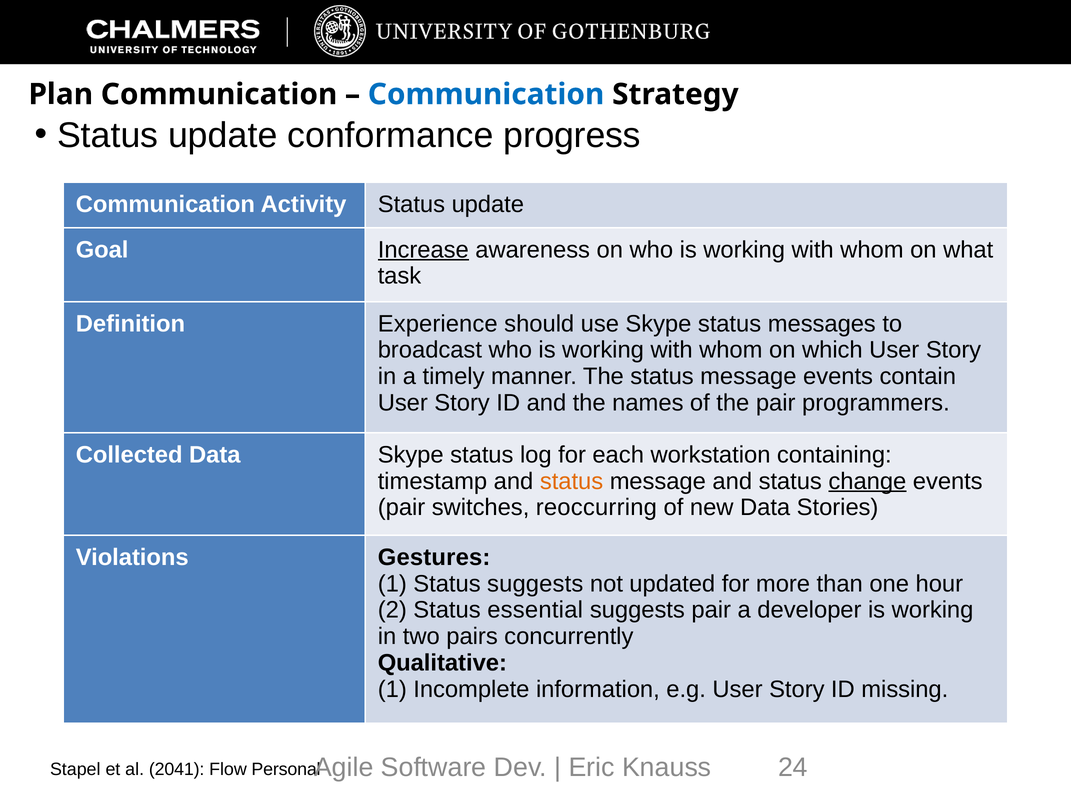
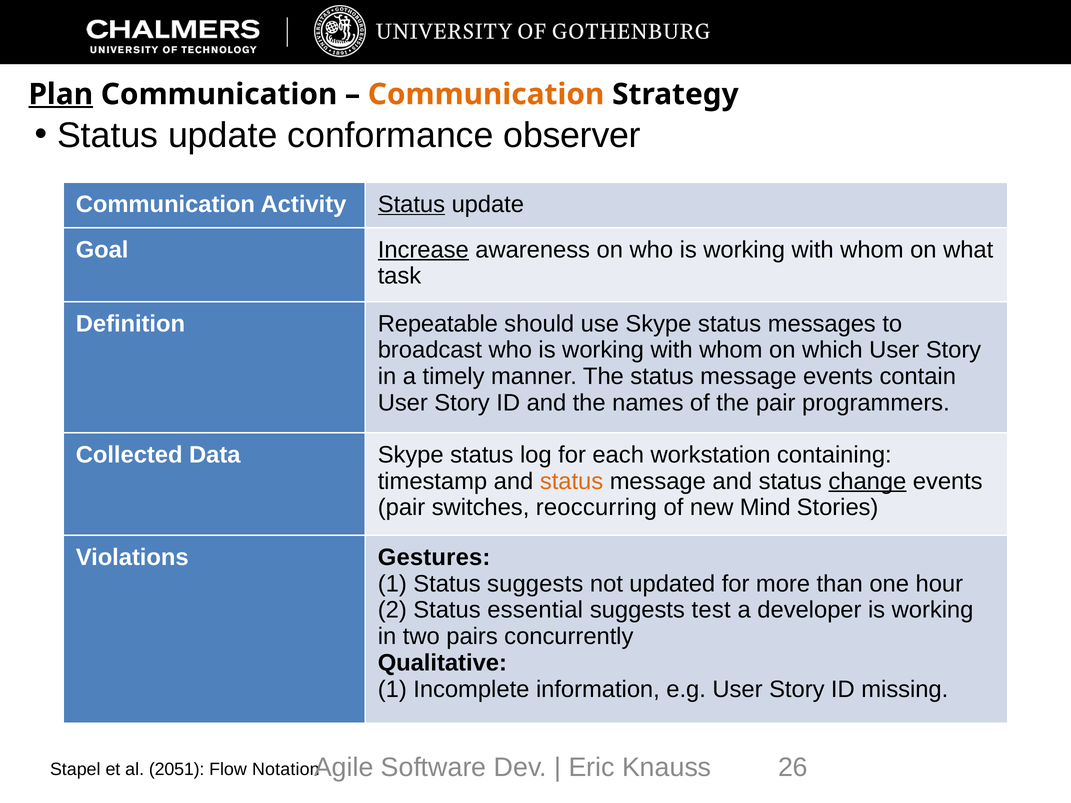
Plan underline: none -> present
Communication at (486, 94) colour: blue -> orange
progress: progress -> observer
Status at (411, 204) underline: none -> present
Experience: Experience -> Repeatable
new Data: Data -> Mind
suggests pair: pair -> test
24: 24 -> 26
2041: 2041 -> 2051
Personal: Personal -> Notation
